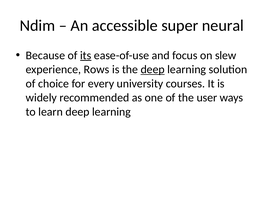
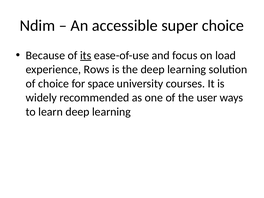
super neural: neural -> choice
slew: slew -> load
deep at (153, 69) underline: present -> none
every: every -> space
